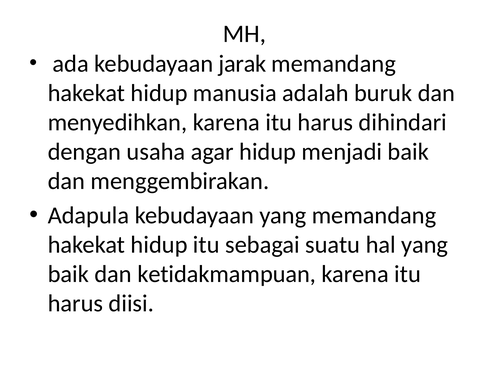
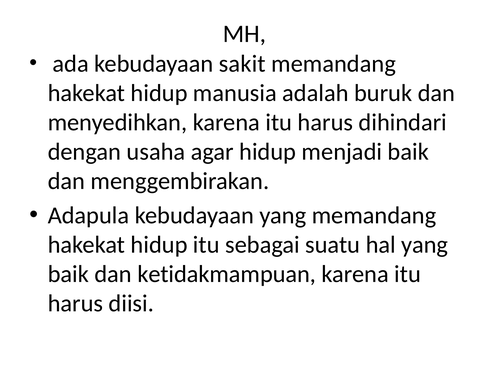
jarak: jarak -> sakit
